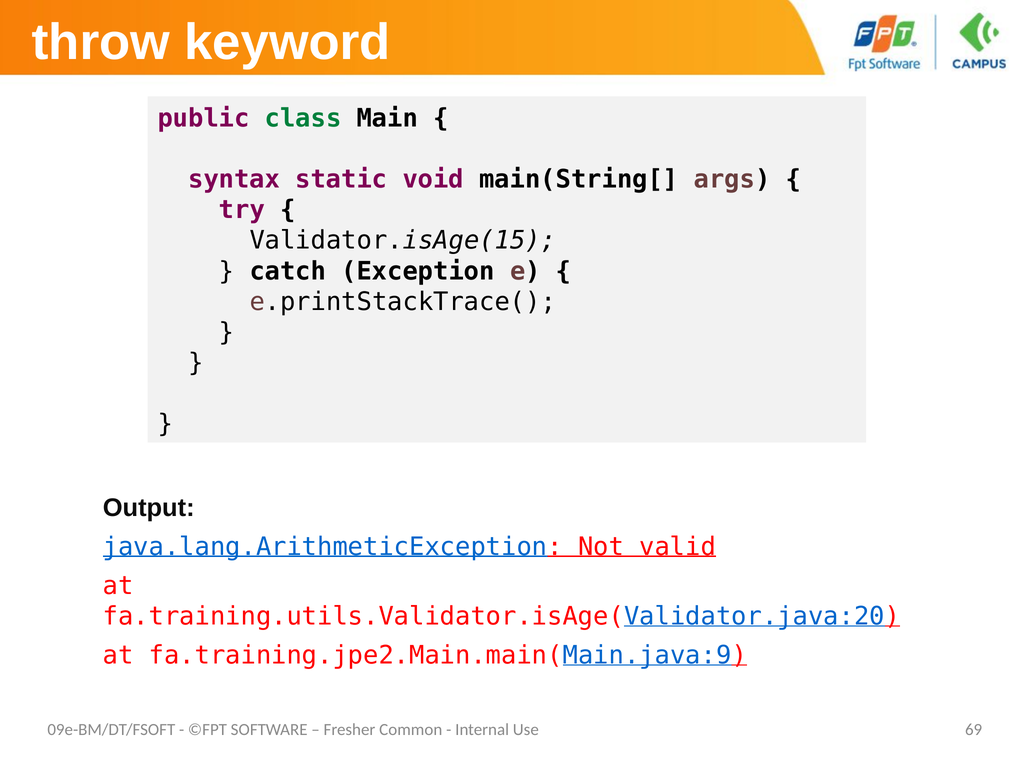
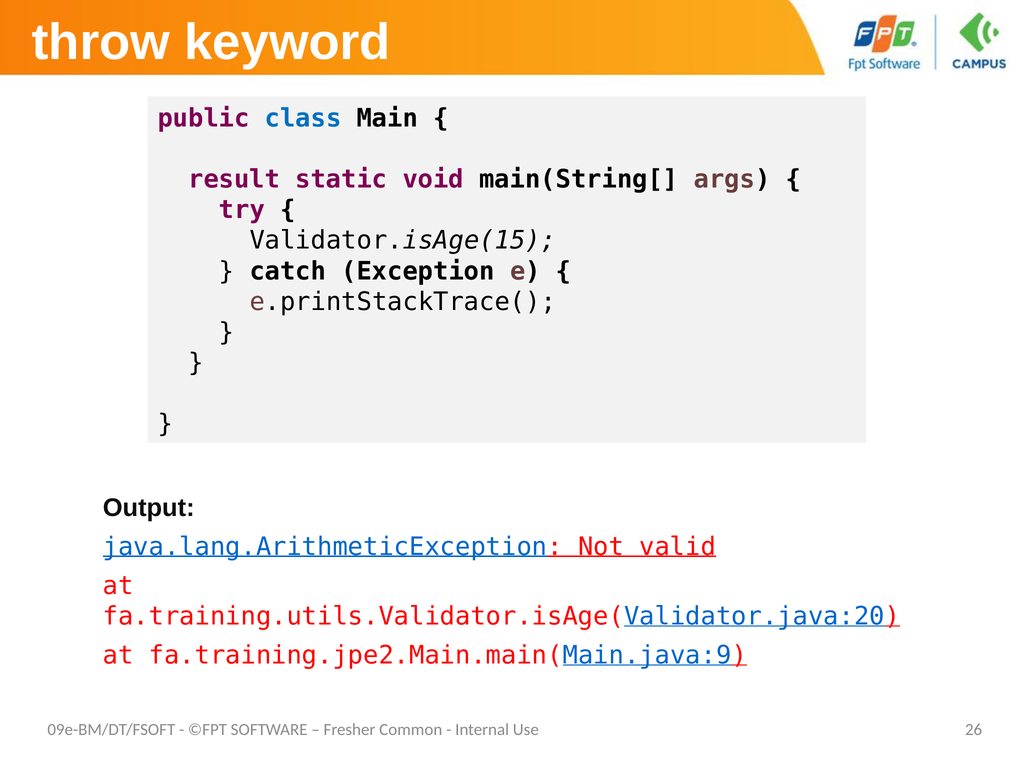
class colour: green -> blue
syntax: syntax -> result
69: 69 -> 26
